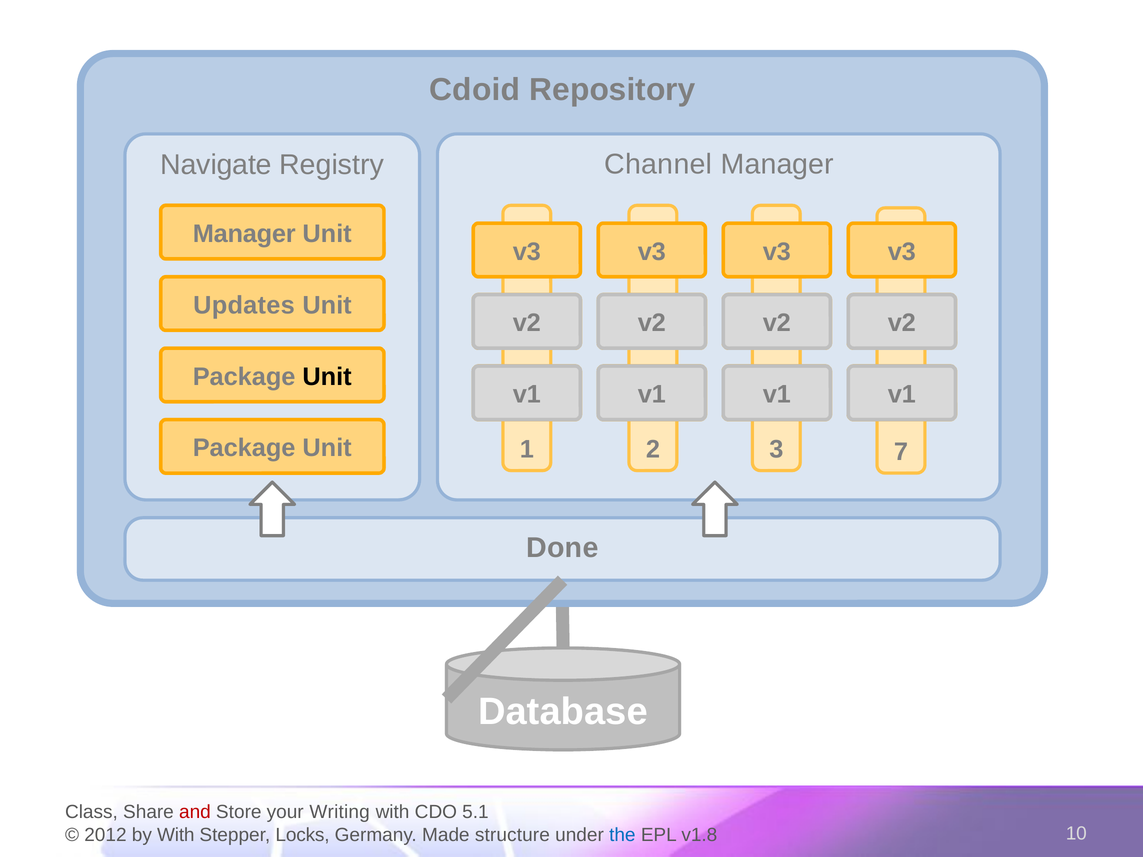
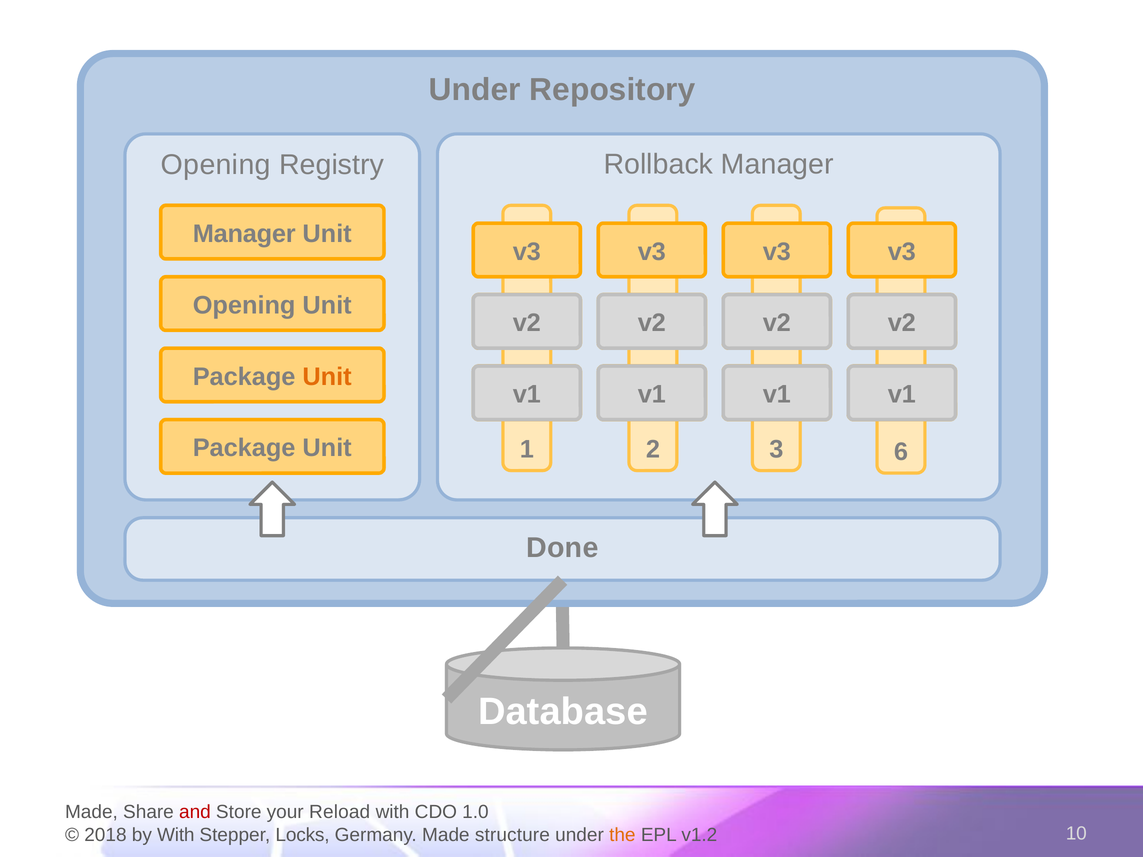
Cdoid at (475, 90): Cdoid -> Under
Navigate at (216, 165): Navigate -> Opening
Channel: Channel -> Rollback
Updates at (244, 305): Updates -> Opening
Unit at (327, 377) colour: black -> orange
7: 7 -> 6
Class at (91, 812): Class -> Made
Writing: Writing -> Reload
5.1: 5.1 -> 1.0
2012: 2012 -> 2018
the colour: blue -> orange
v1.8: v1.8 -> v1.2
